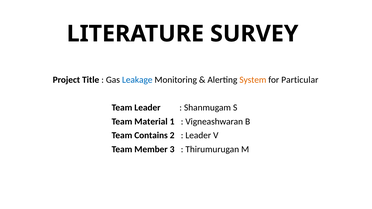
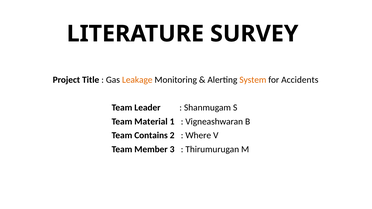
Leakage colour: blue -> orange
Particular: Particular -> Accidents
Leader at (198, 136): Leader -> Where
